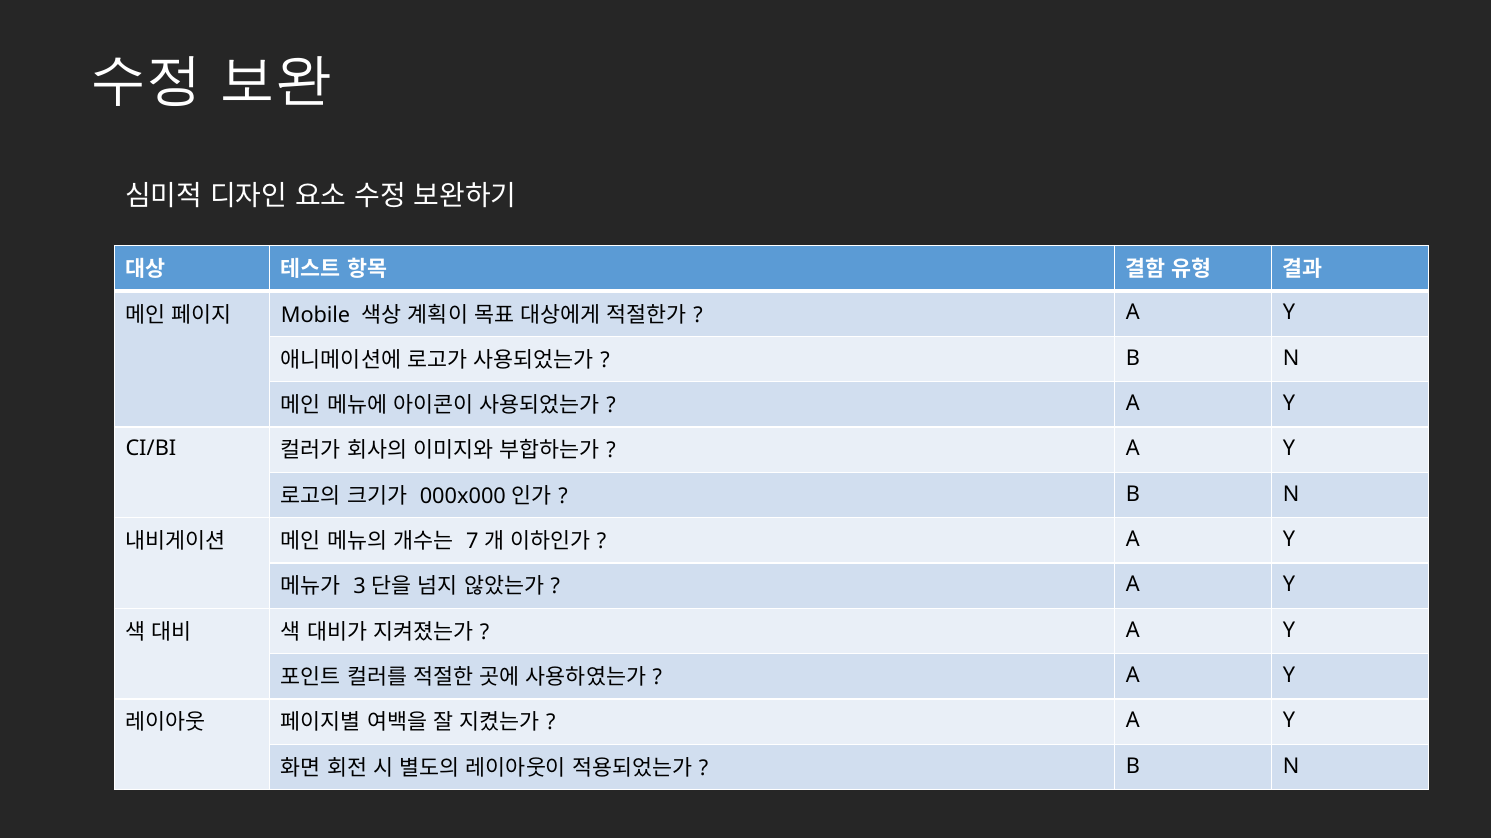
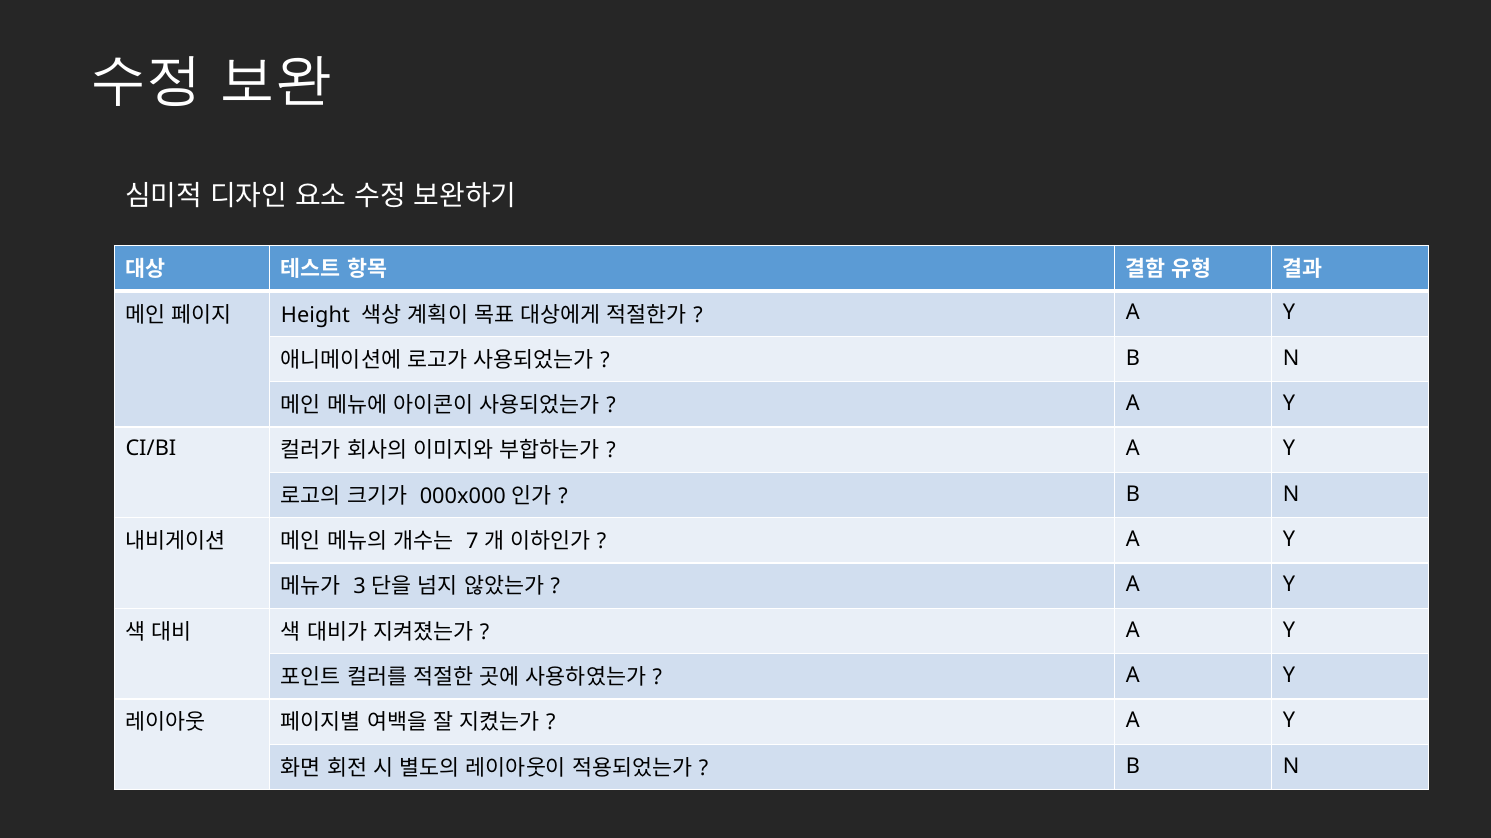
Mobile: Mobile -> Height
